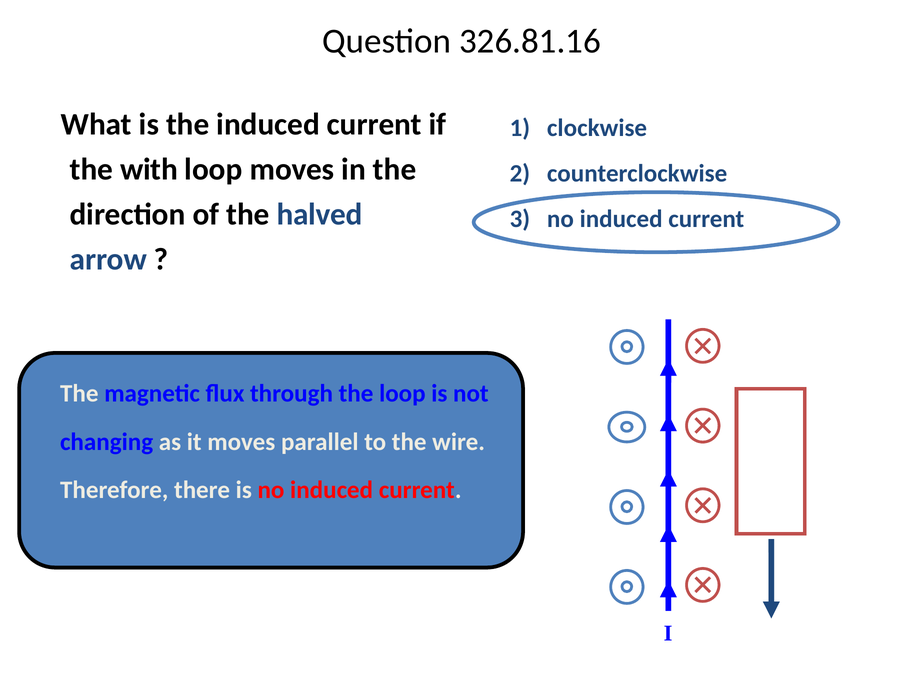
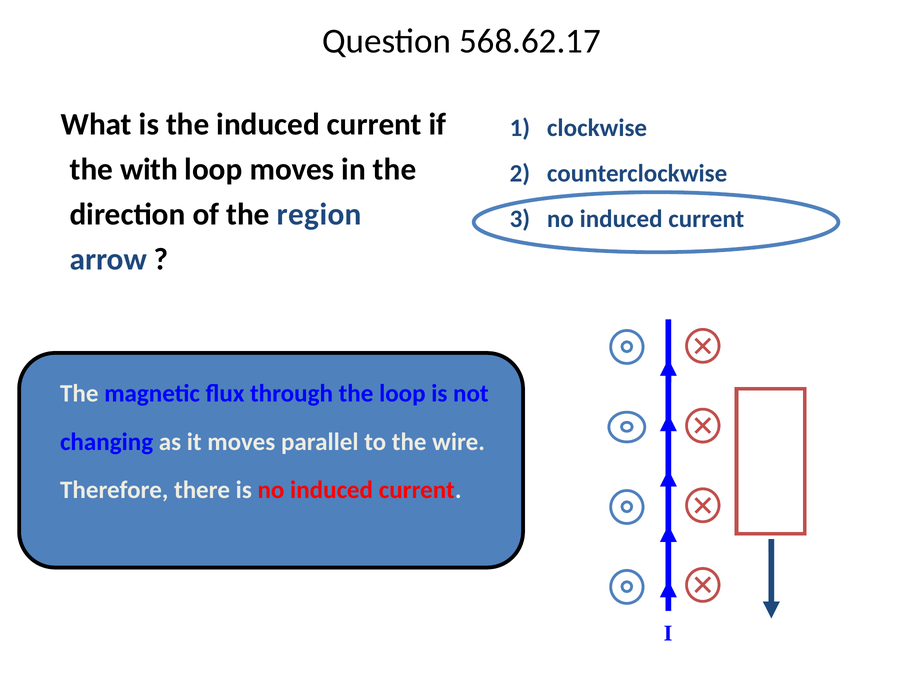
326.81.16: 326.81.16 -> 568.62.17
halved: halved -> region
